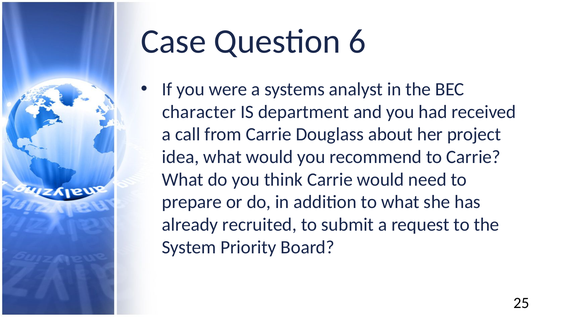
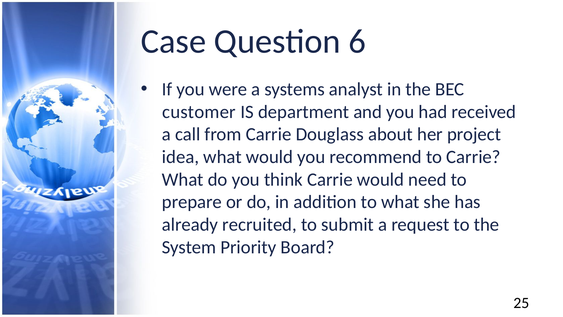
character: character -> customer
